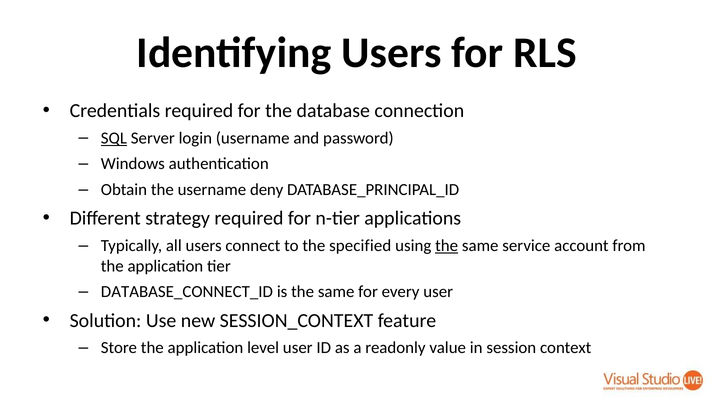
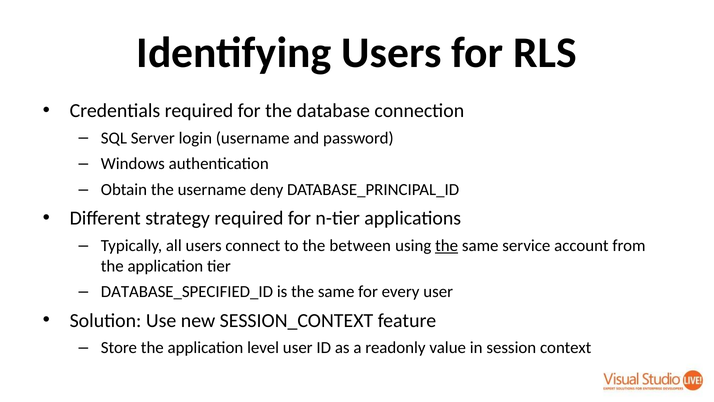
SQL underline: present -> none
specified: specified -> between
DATABASE_CONNECT_ID: DATABASE_CONNECT_ID -> DATABASE_SPECIFIED_ID
